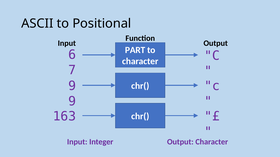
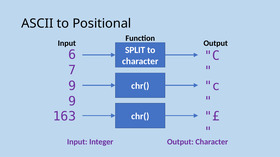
PART: PART -> SPLIT
